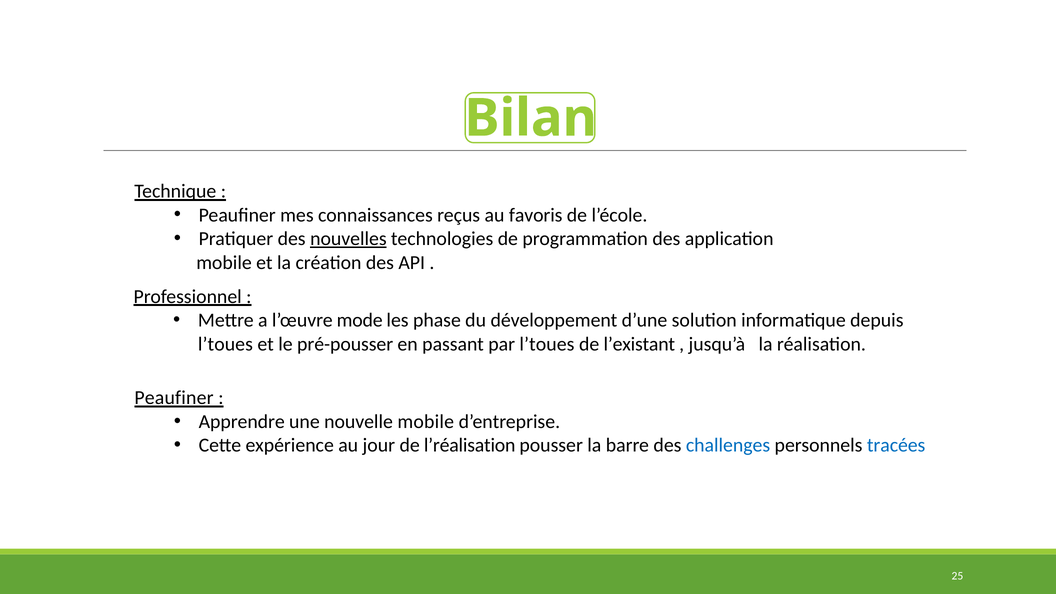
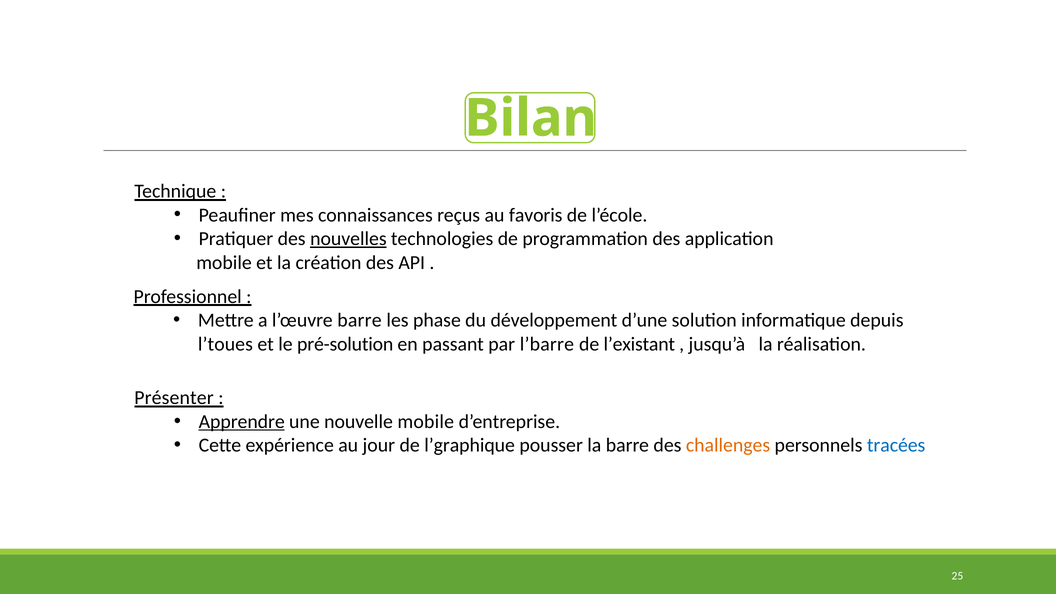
l’œuvre mode: mode -> barre
pré-pousser: pré-pousser -> pré-solution
par l’toues: l’toues -> l’barre
Peaufiner at (174, 398): Peaufiner -> Présenter
Apprendre underline: none -> present
l’réalisation: l’réalisation -> l’graphique
challenges colour: blue -> orange
